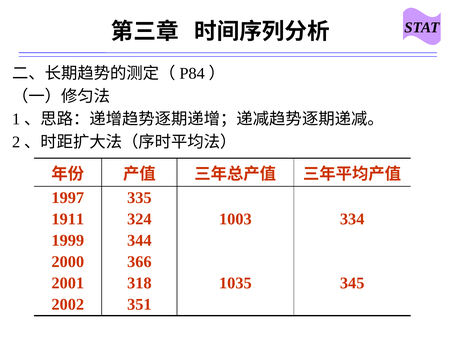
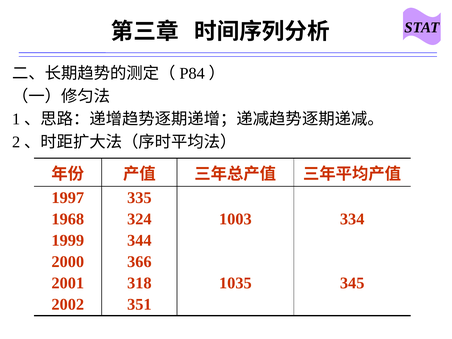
1911: 1911 -> 1968
